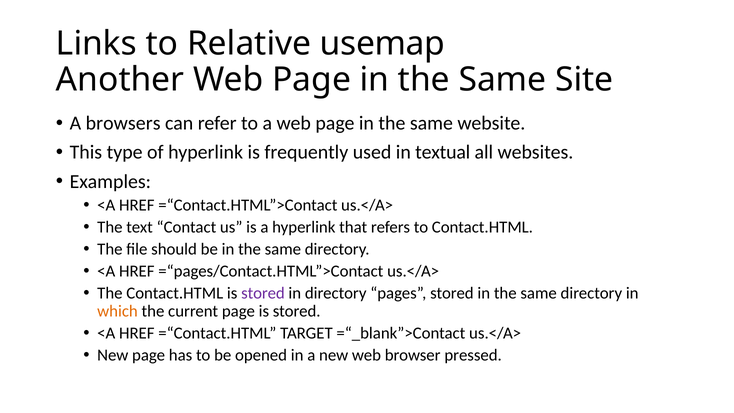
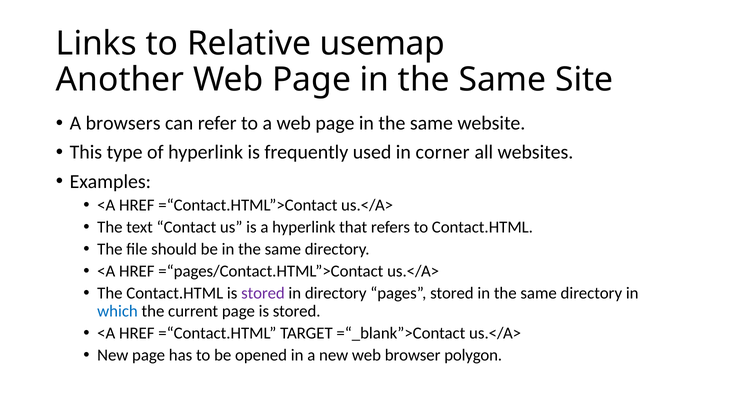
textual: textual -> corner
which colour: orange -> blue
pressed: pressed -> polygon
